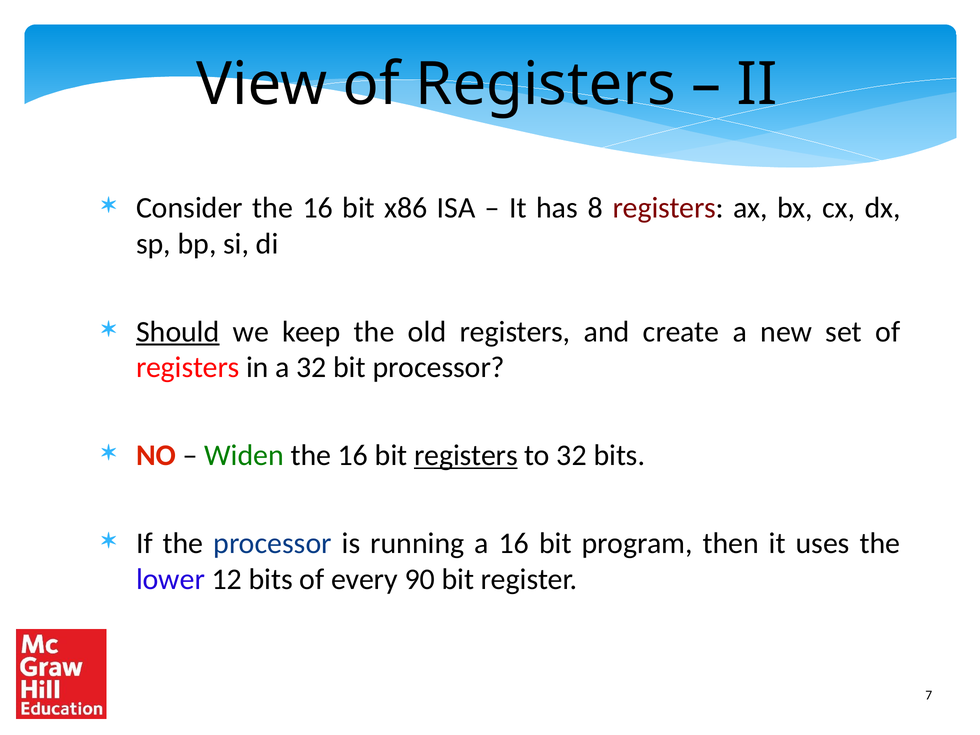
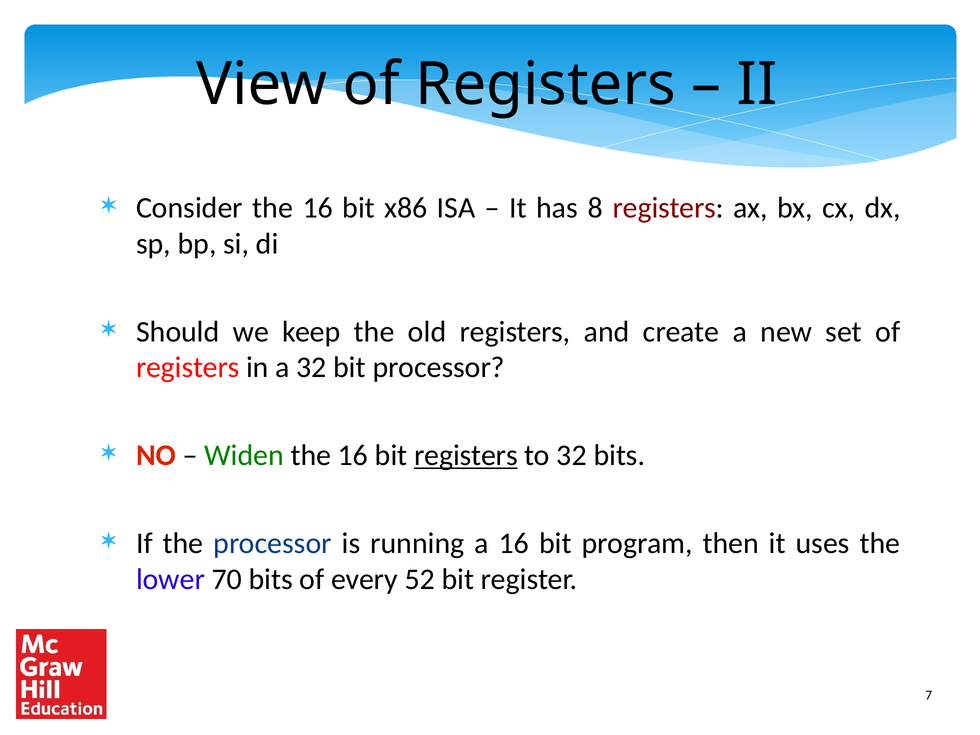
Should underline: present -> none
12: 12 -> 70
90: 90 -> 52
